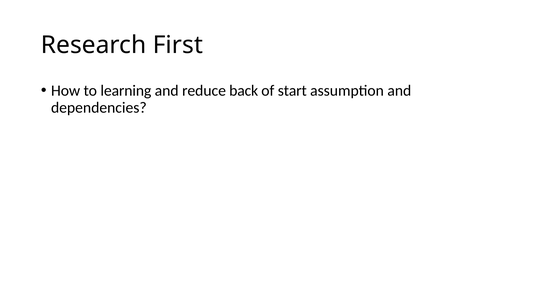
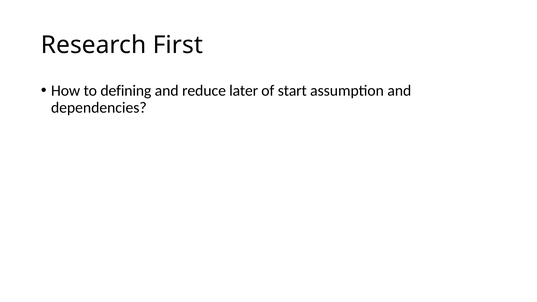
learning: learning -> defining
back: back -> later
